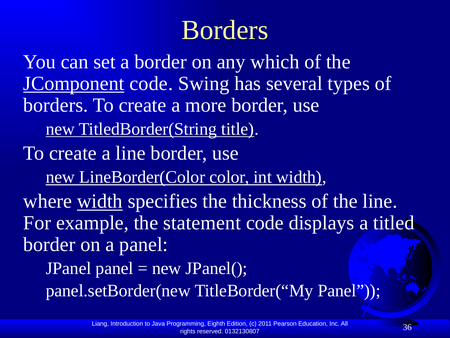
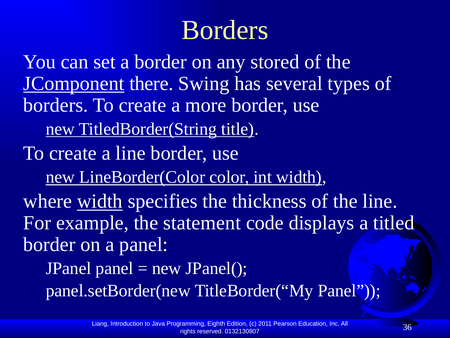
which: which -> stored
JComponent code: code -> there
